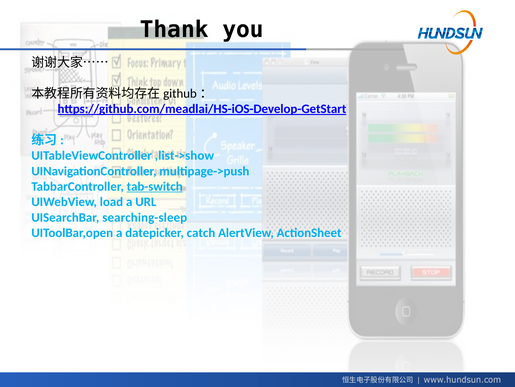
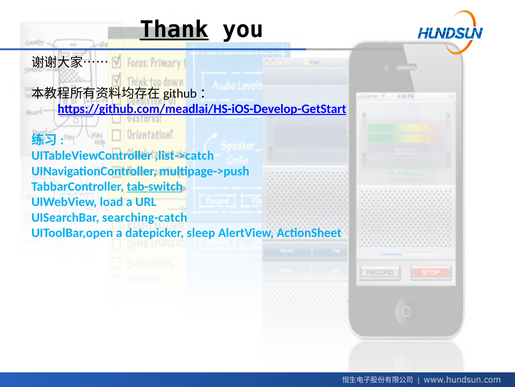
Thank underline: none -> present
,list->show: ,list->show -> ,list->catch
searching-sleep: searching-sleep -> searching-catch
catch: catch -> sleep
